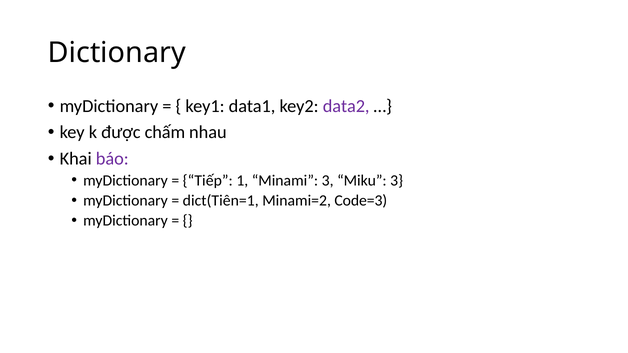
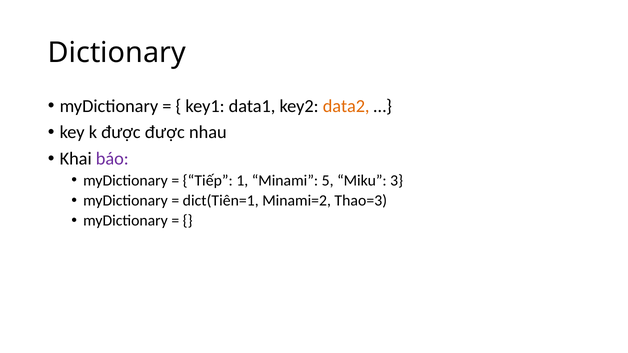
data2 colour: purple -> orange
được chấm: chấm -> được
Minami 3: 3 -> 5
Code=3: Code=3 -> Thao=3
